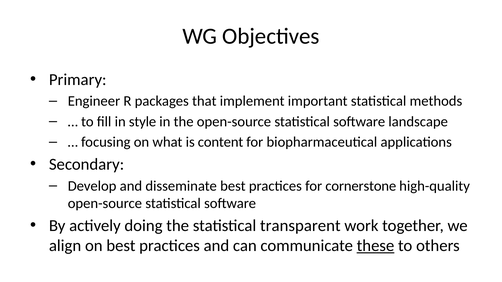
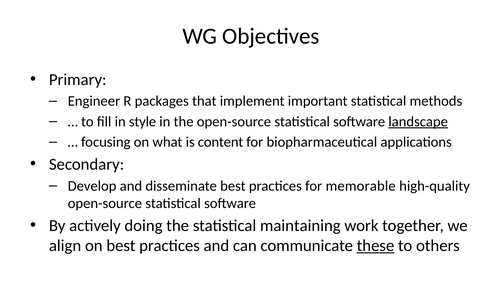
landscape underline: none -> present
cornerstone: cornerstone -> memorable
transparent: transparent -> maintaining
